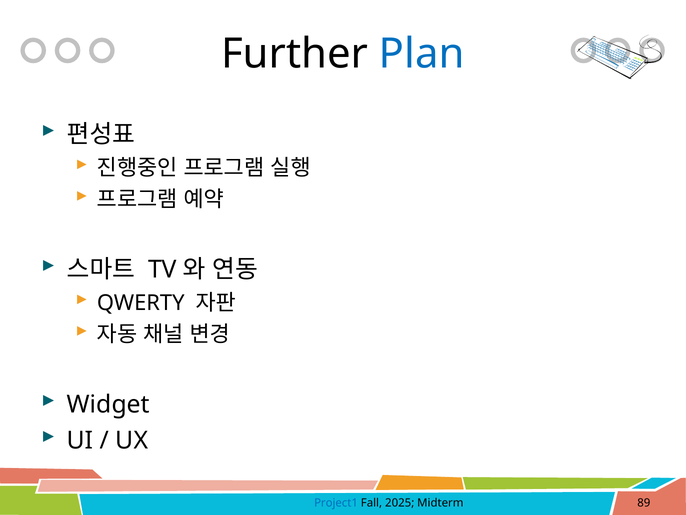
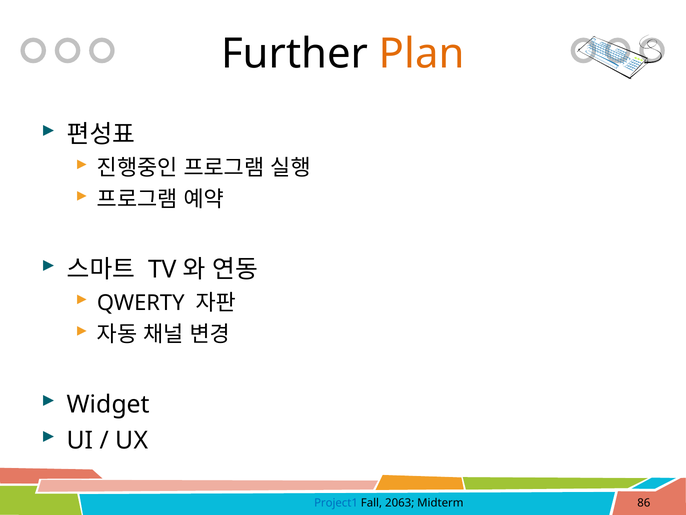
Plan colour: blue -> orange
2025: 2025 -> 2063
89: 89 -> 86
